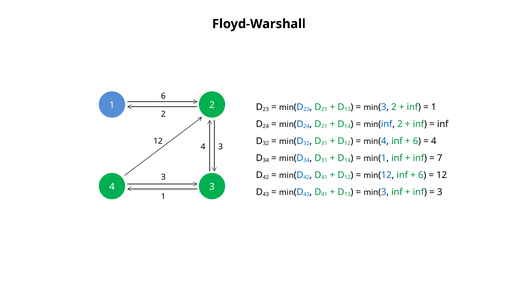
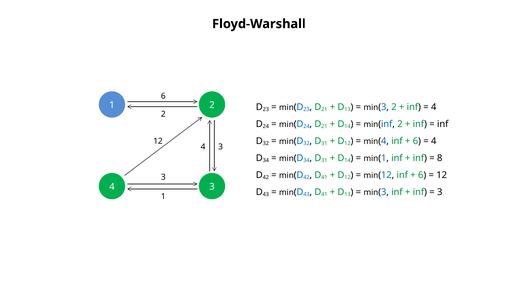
1 at (434, 107): 1 -> 4
7: 7 -> 8
